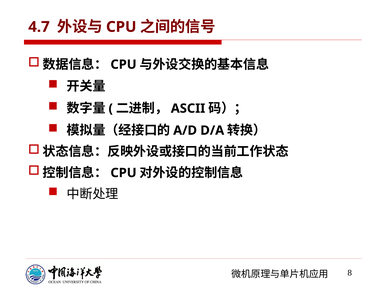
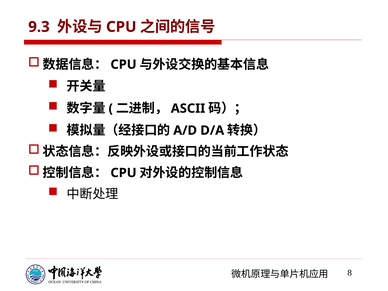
4.7: 4.7 -> 9.3
